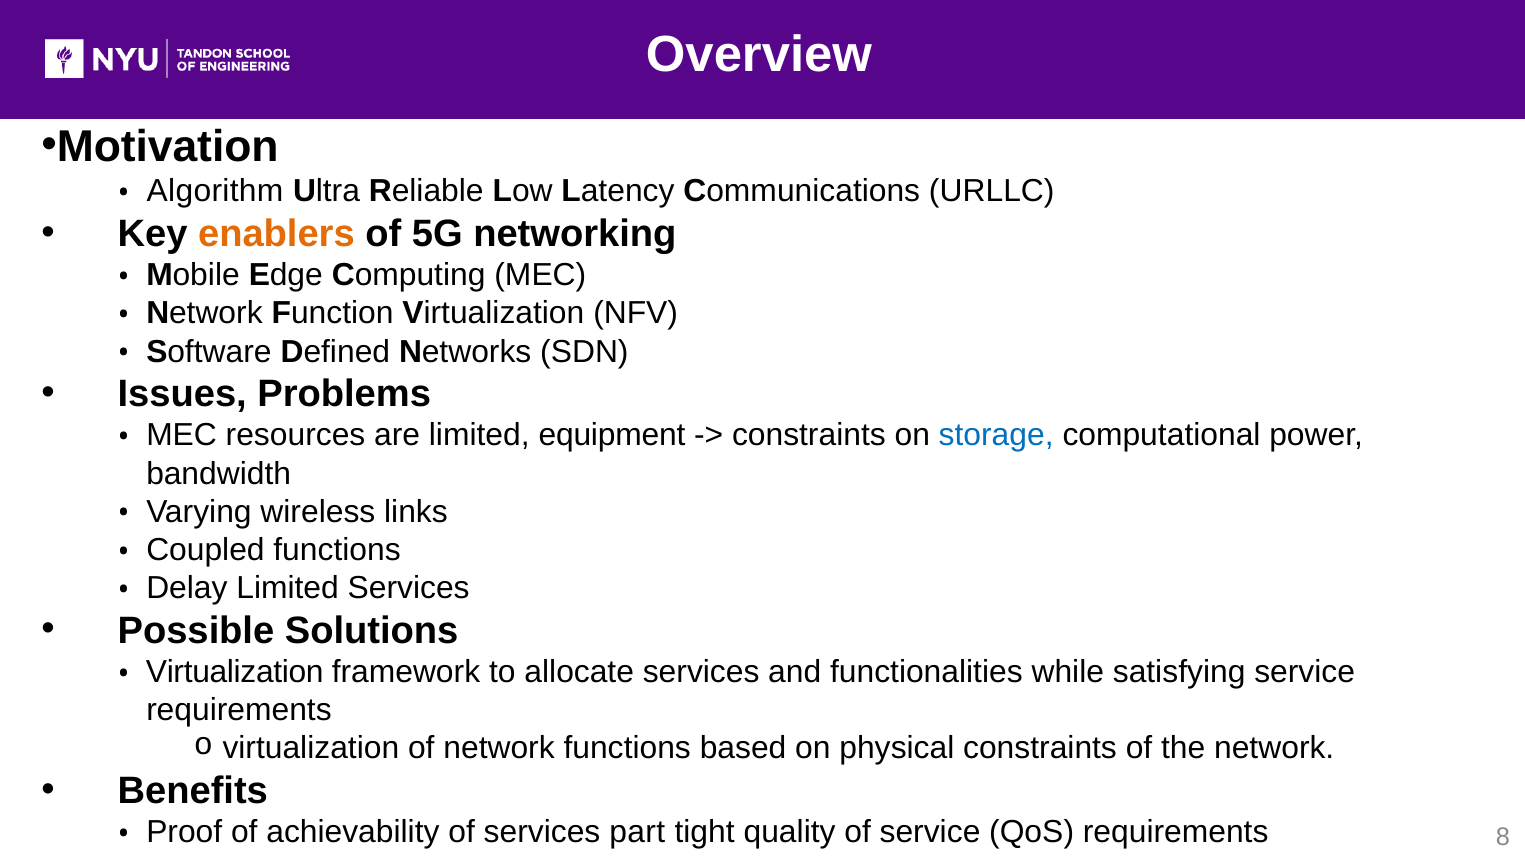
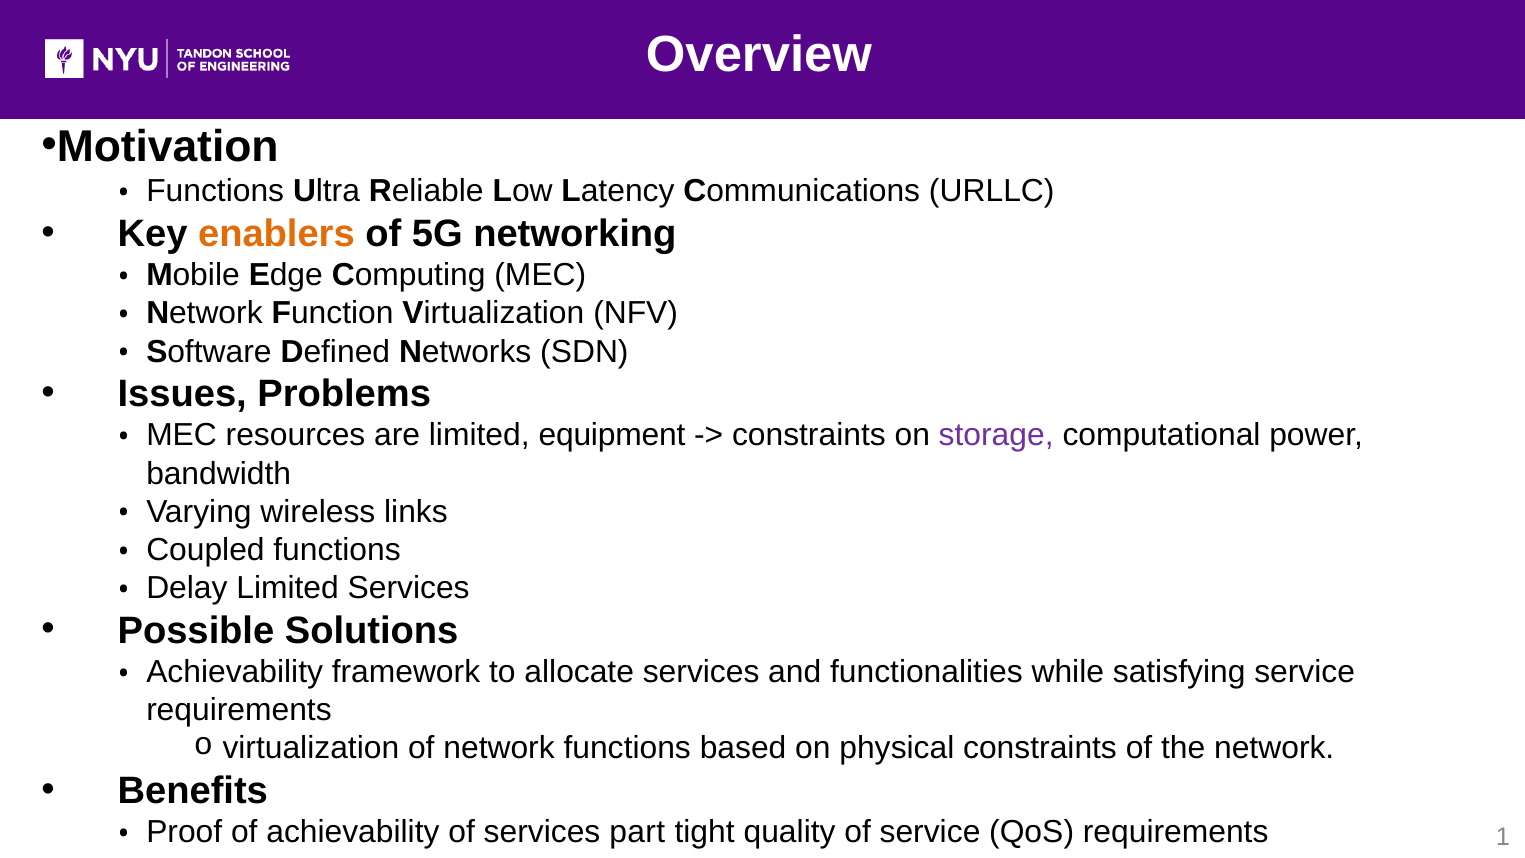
Algorithm at (215, 191): Algorithm -> Functions
storage colour: blue -> purple
Virtualization at (235, 672): Virtualization -> Achievability
8: 8 -> 1
